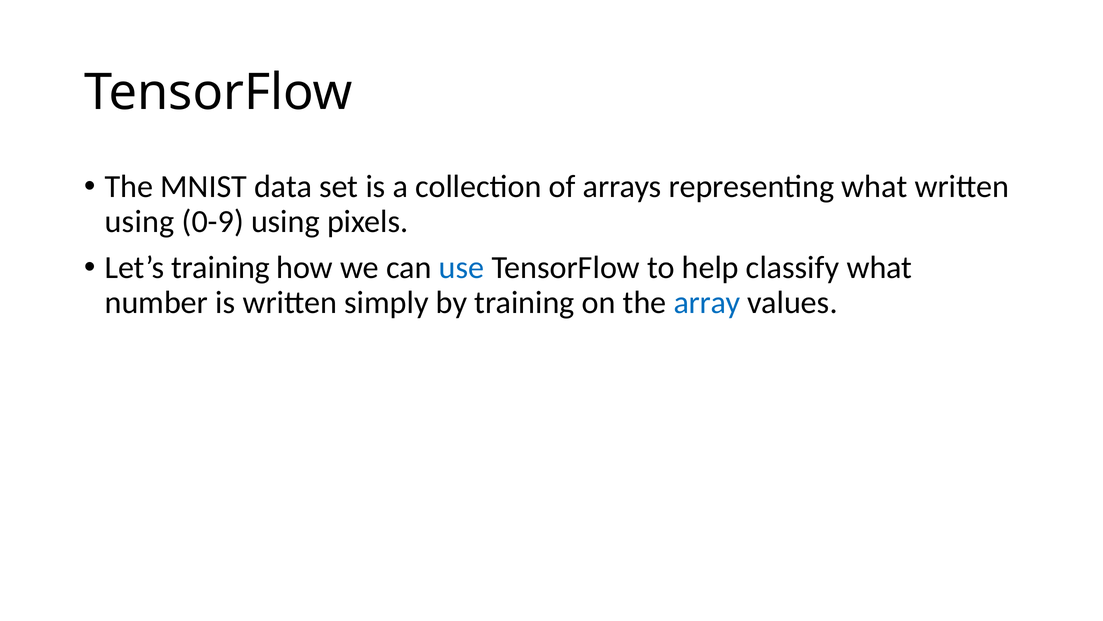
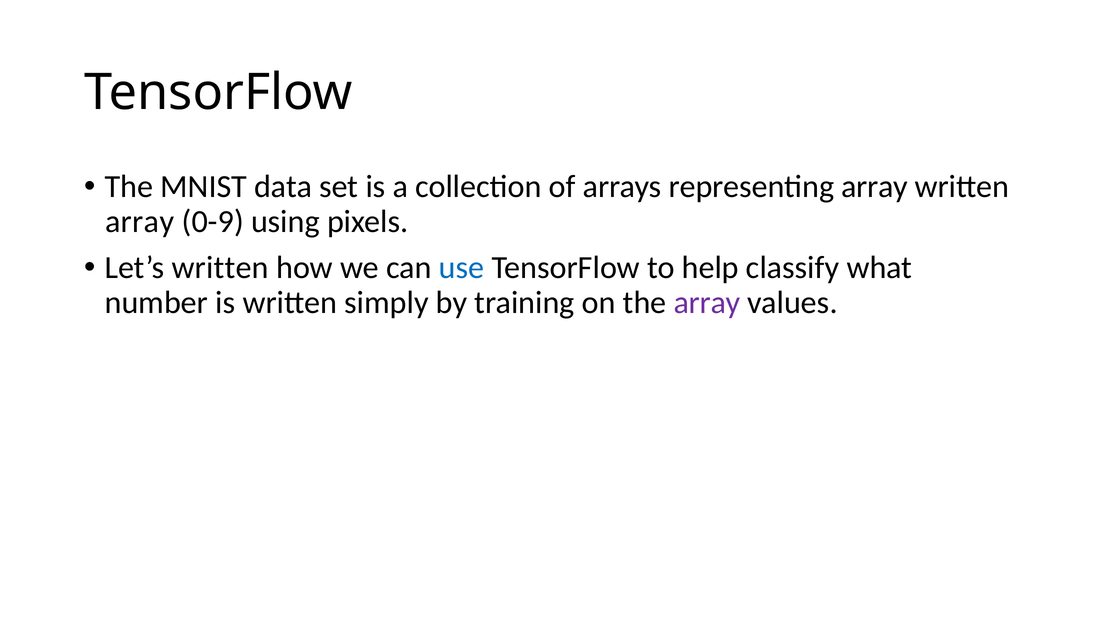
representing what: what -> array
using at (140, 221): using -> array
Let’s training: training -> written
array at (707, 302) colour: blue -> purple
